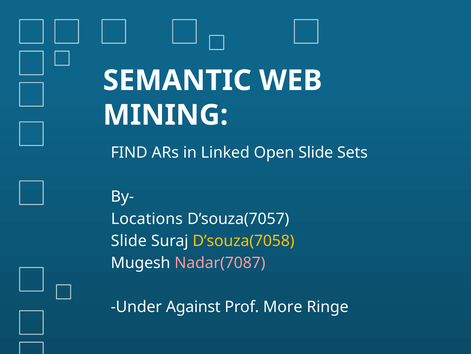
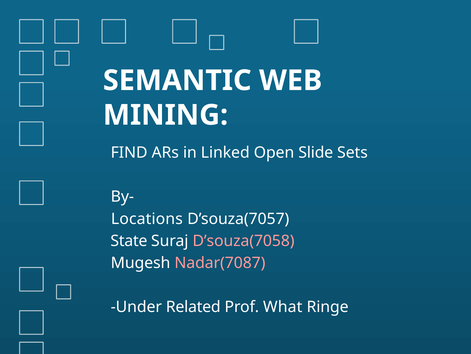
Slide at (129, 240): Slide -> State
D’souza(7058 colour: yellow -> pink
Against: Against -> Related
More: More -> What
